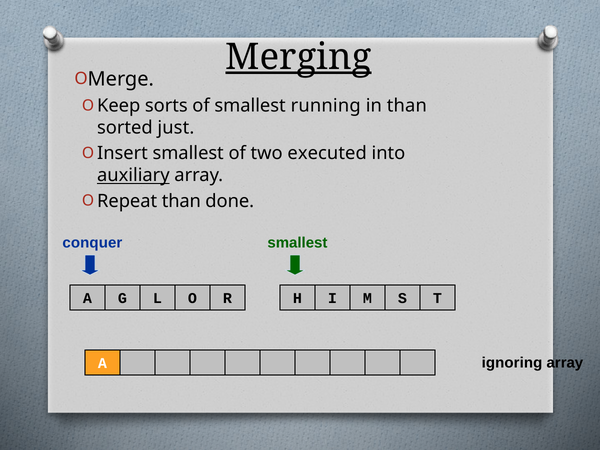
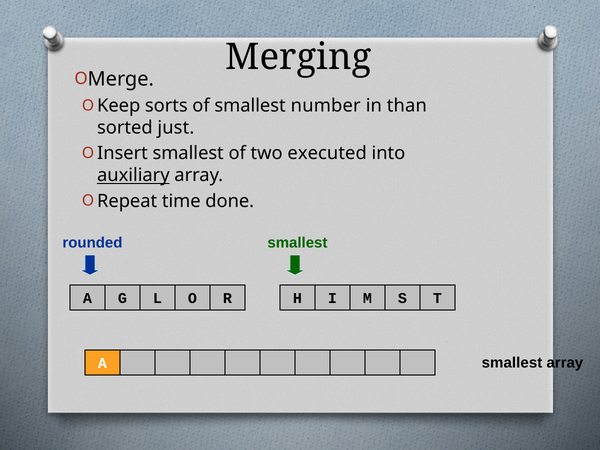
Merging underline: present -> none
running: running -> number
than at (181, 201): than -> time
conquer: conquer -> rounded
ignoring at (512, 363): ignoring -> smallest
